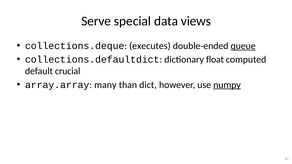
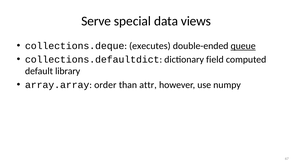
float: float -> field
crucial: crucial -> library
many: many -> order
dict: dict -> attr
numpy underline: present -> none
